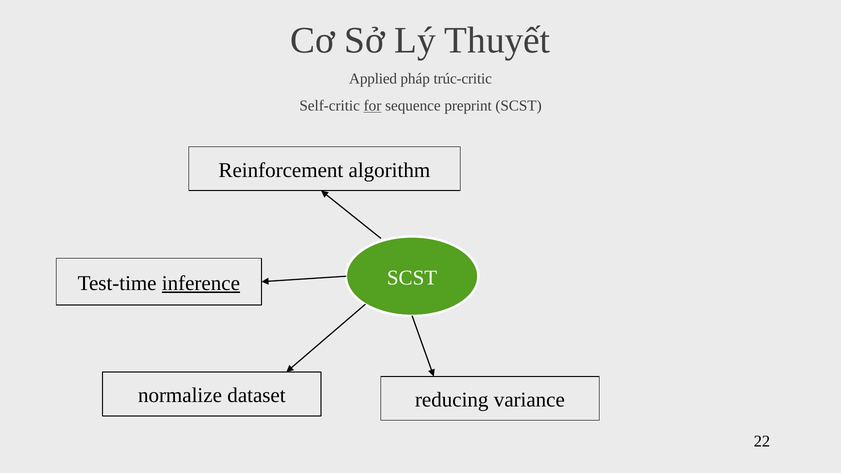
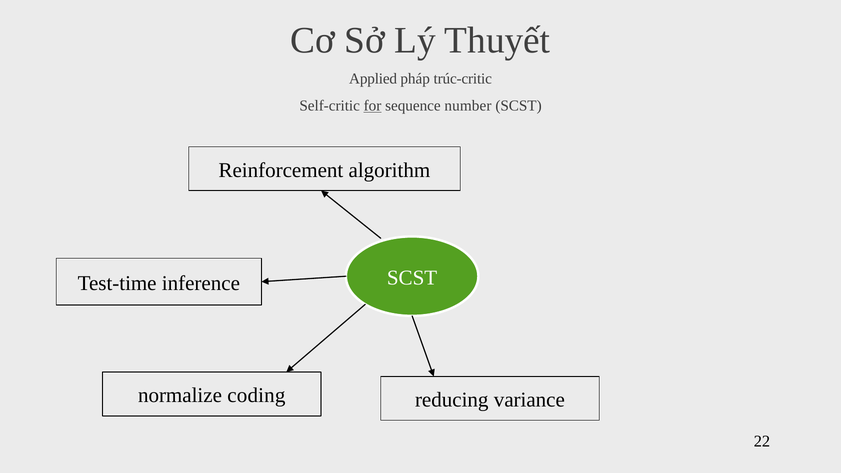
preprint: preprint -> number
inference underline: present -> none
dataset: dataset -> coding
